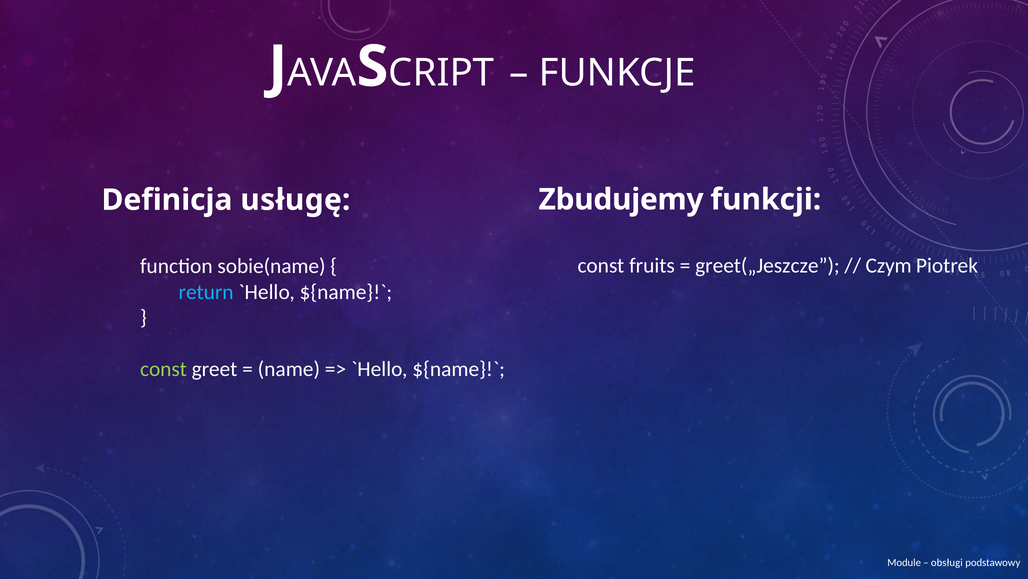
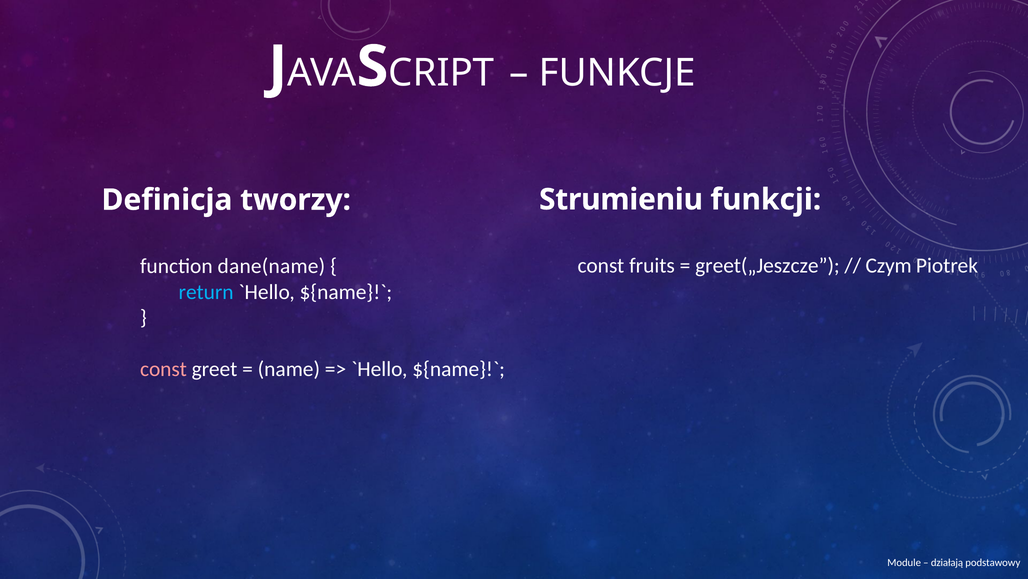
Zbudujemy: Zbudujemy -> Strumieniu
usługę: usługę -> tworzy
sobie(name: sobie(name -> dane(name
const at (163, 369) colour: light green -> pink
obsługi: obsługi -> działają
